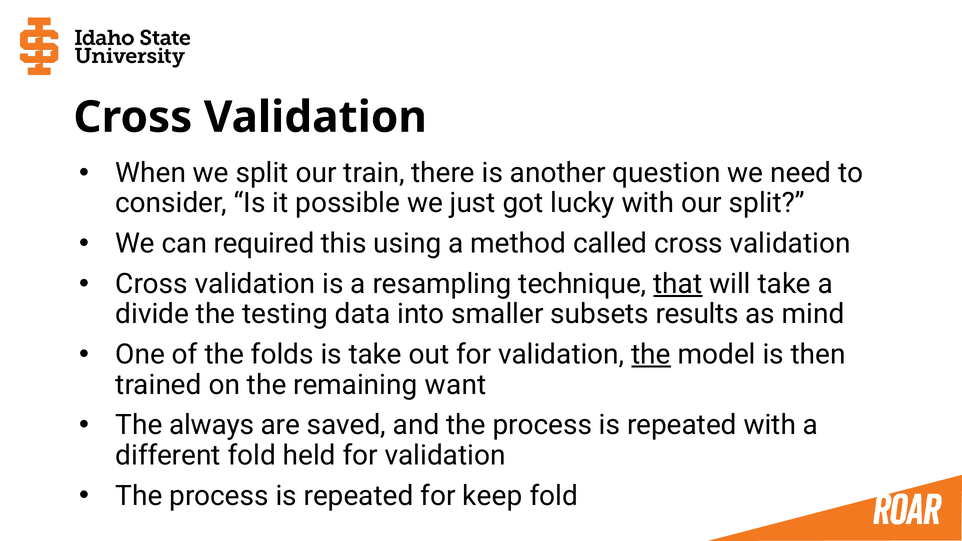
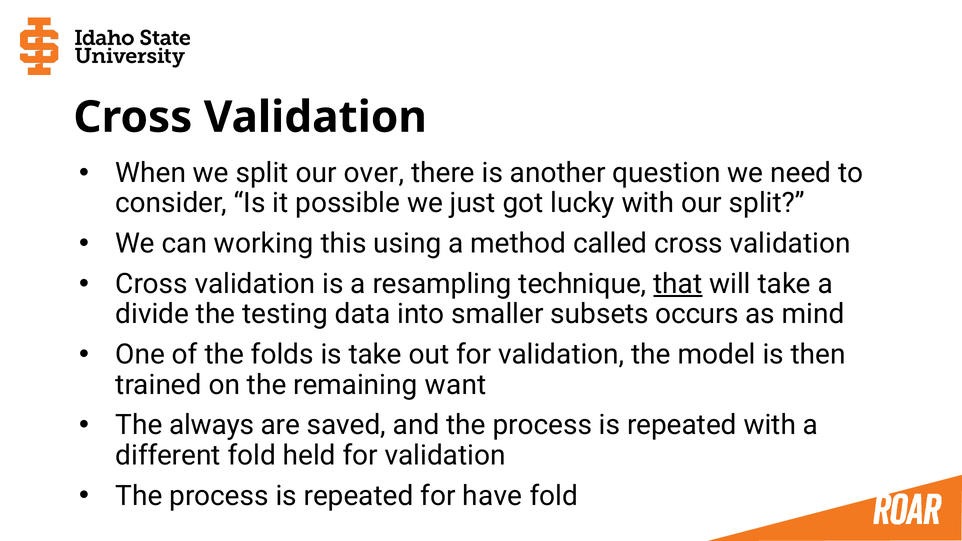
train: train -> over
required: required -> working
results: results -> occurs
the at (651, 355) underline: present -> none
keep: keep -> have
